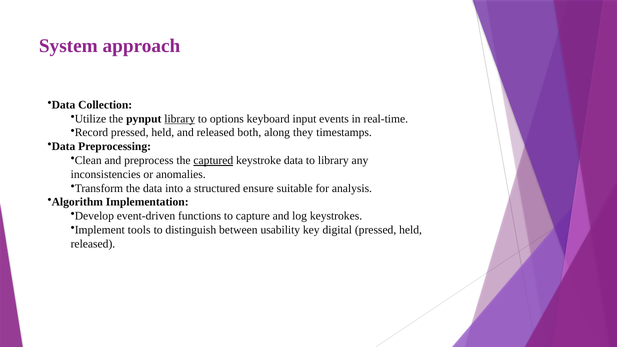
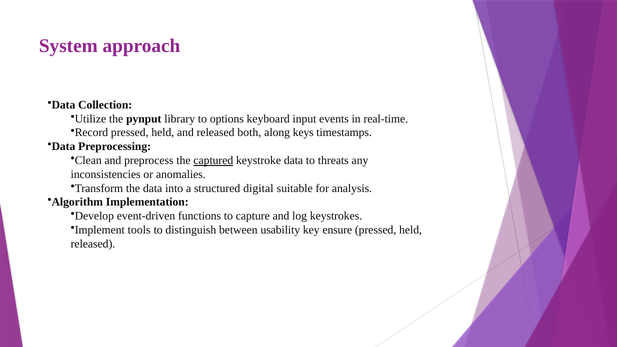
library at (180, 119) underline: present -> none
they: they -> keys
to library: library -> threats
ensure: ensure -> digital
digital: digital -> ensure
